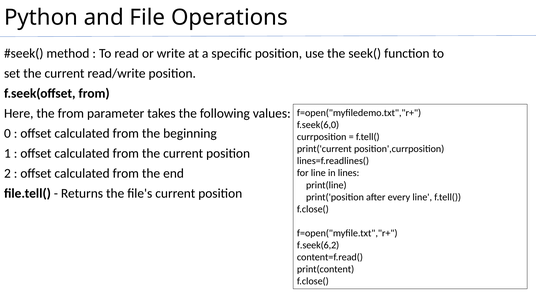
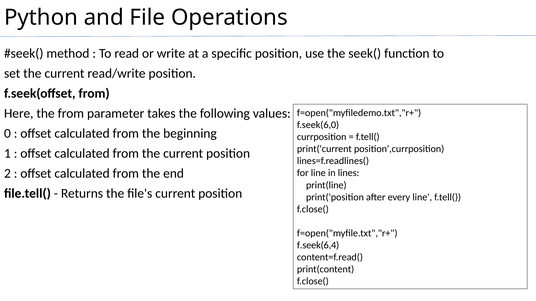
f.seek(6,2: f.seek(6,2 -> f.seek(6,4
